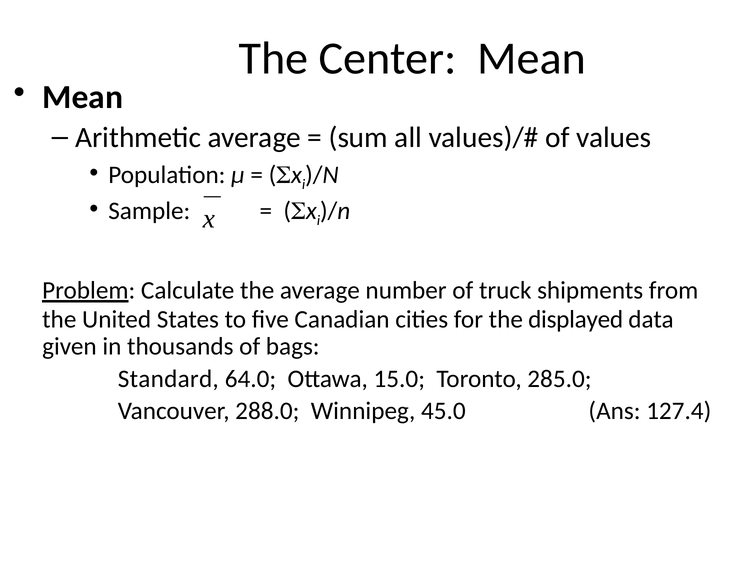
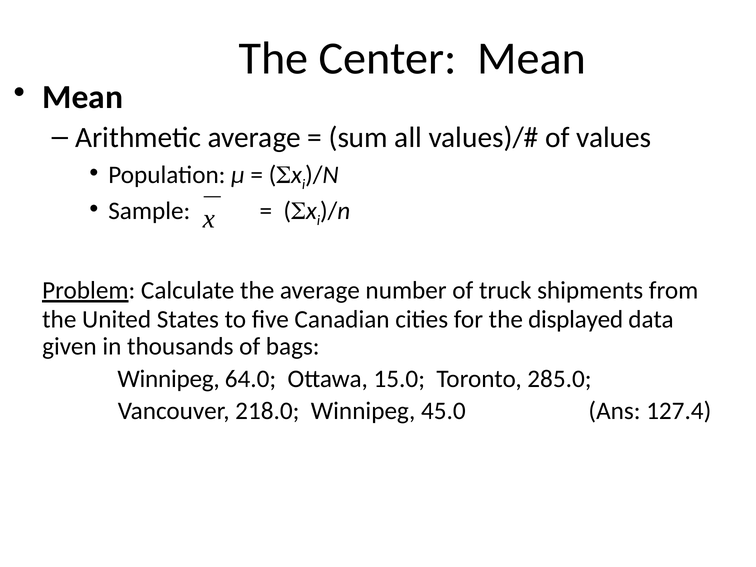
Standard at (168, 379): Standard -> Winnipeg
288.0: 288.0 -> 218.0
